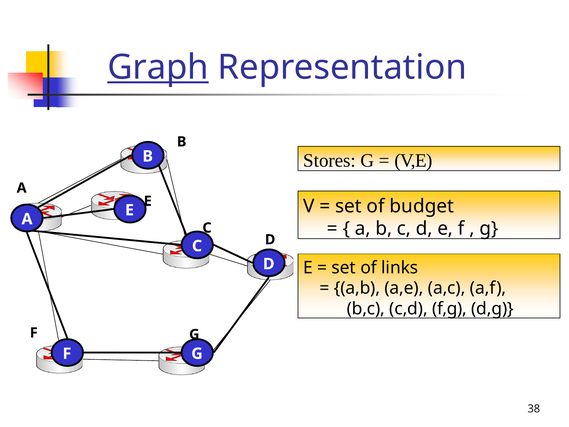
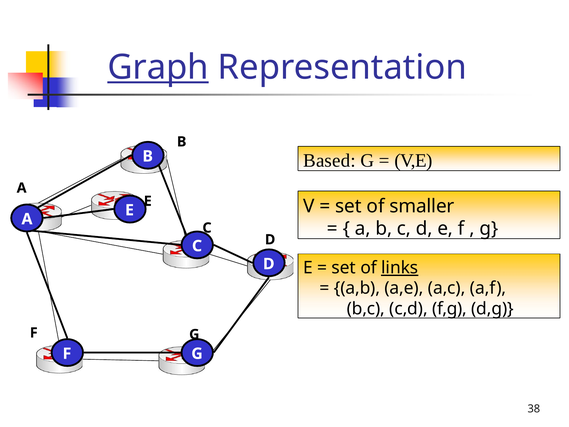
Stores: Stores -> Based
budget: budget -> smaller
links underline: none -> present
